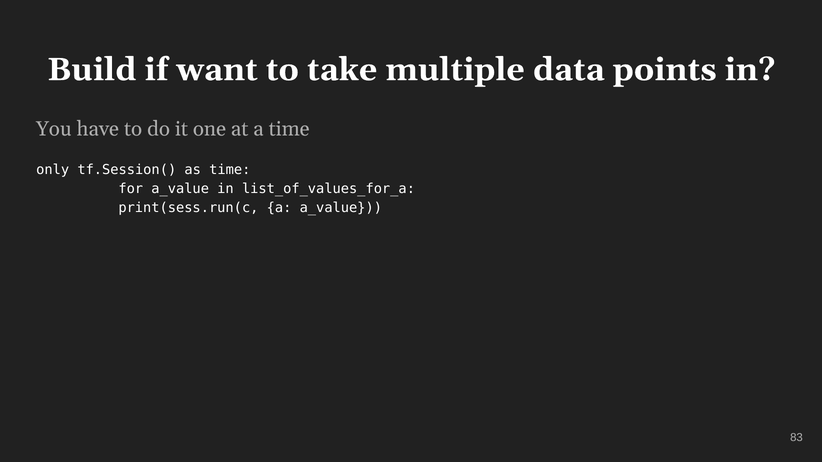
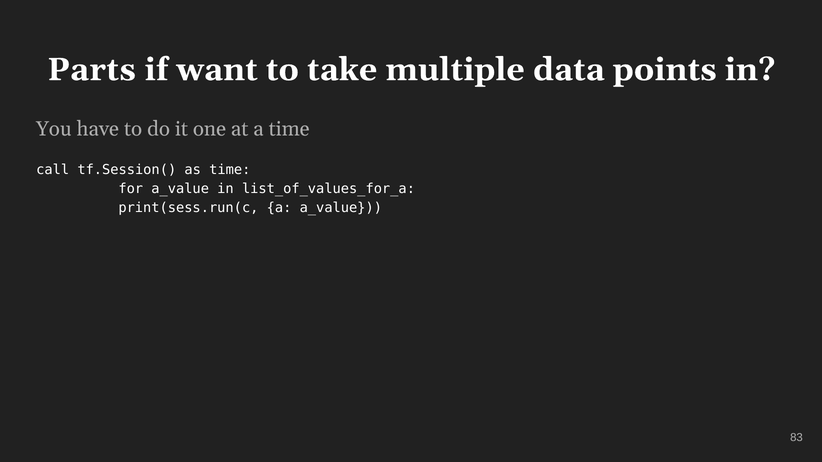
Build: Build -> Parts
only: only -> call
